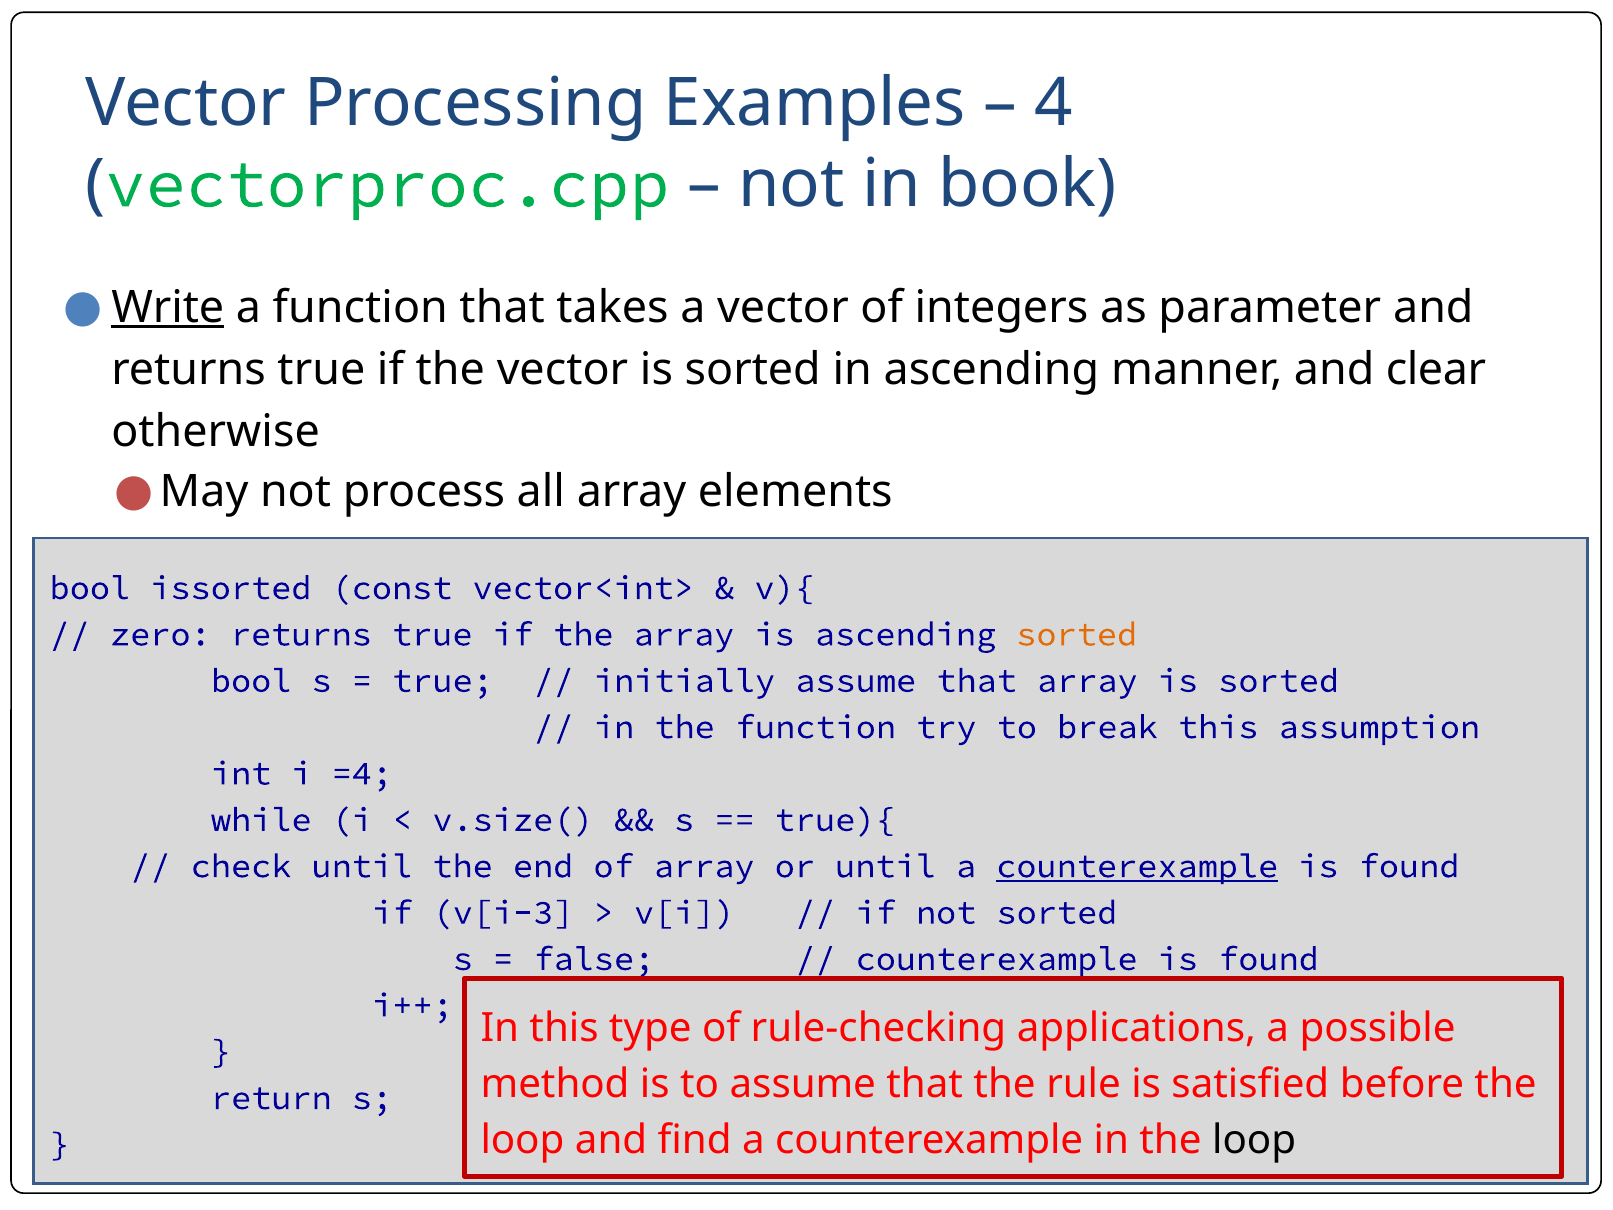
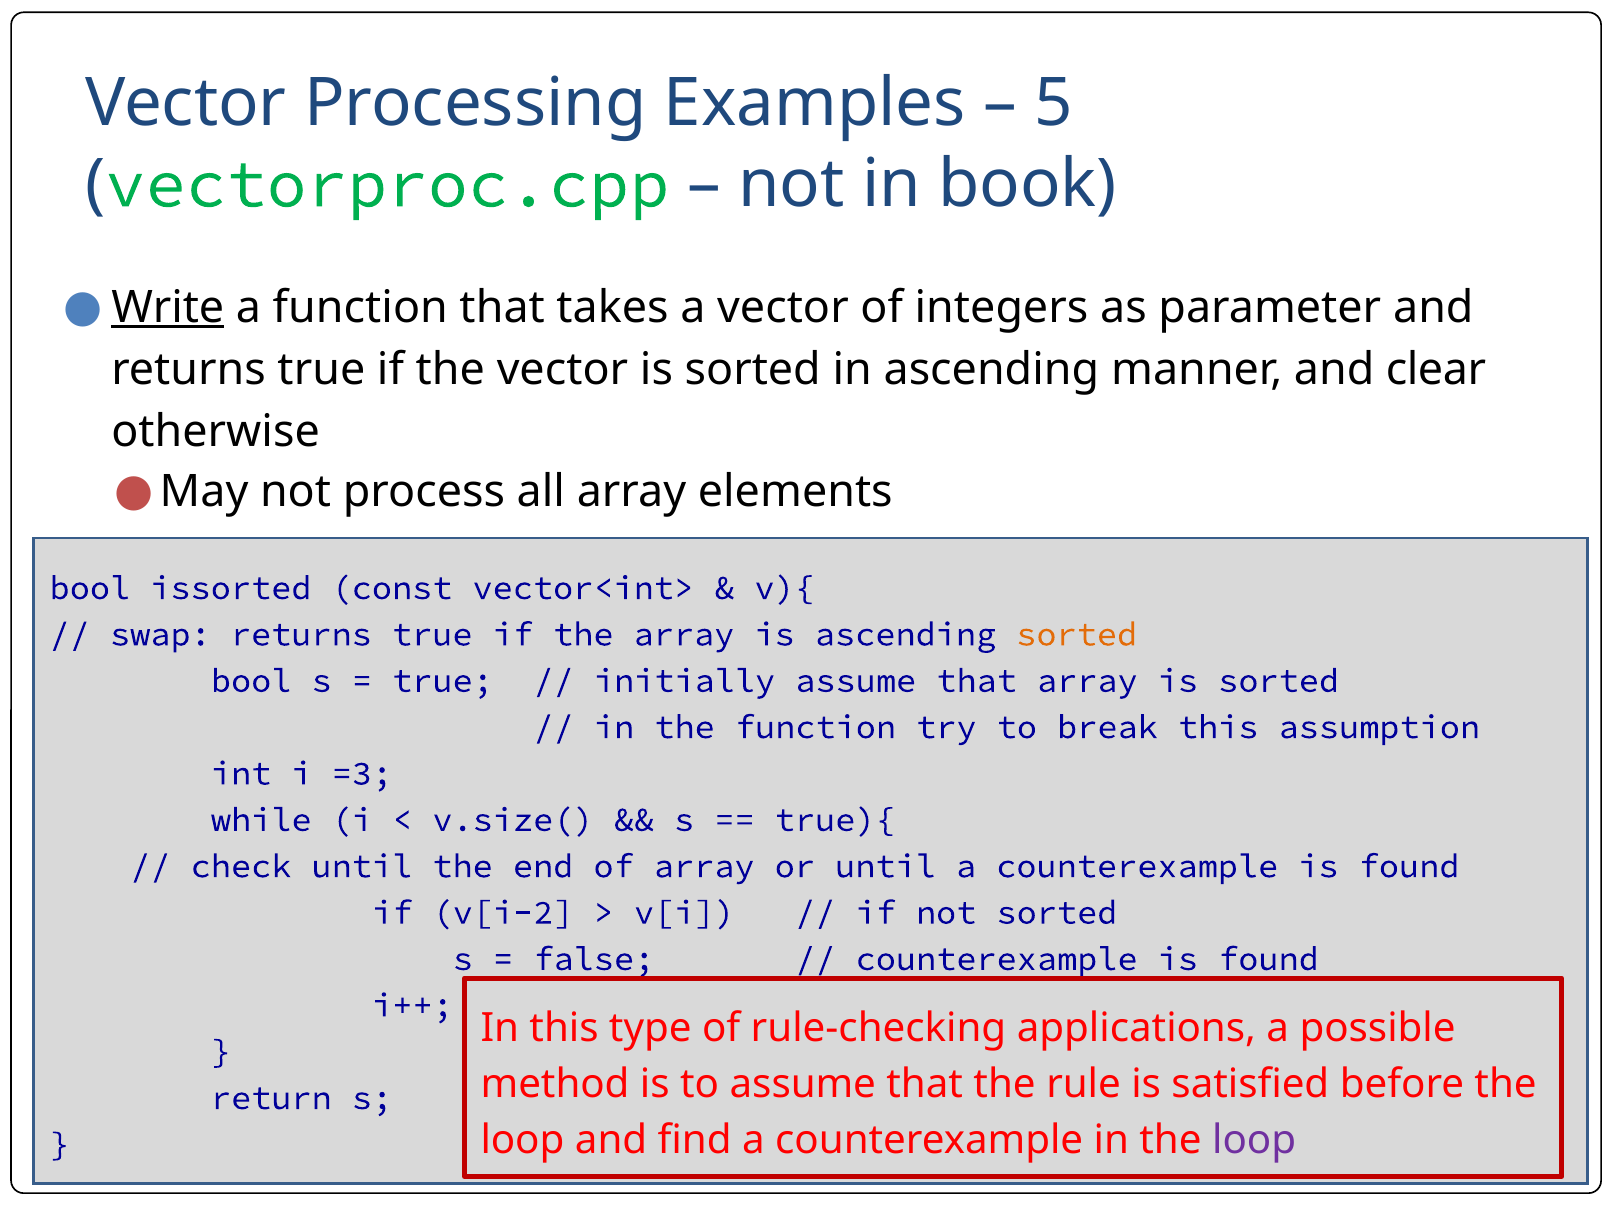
4: 4 -> 5
zero: zero -> swap
=4: =4 -> =3
counterexample at (1137, 866) underline: present -> none
v[i-3: v[i-3 -> v[i-2
loop at (1254, 1139) colour: black -> purple
